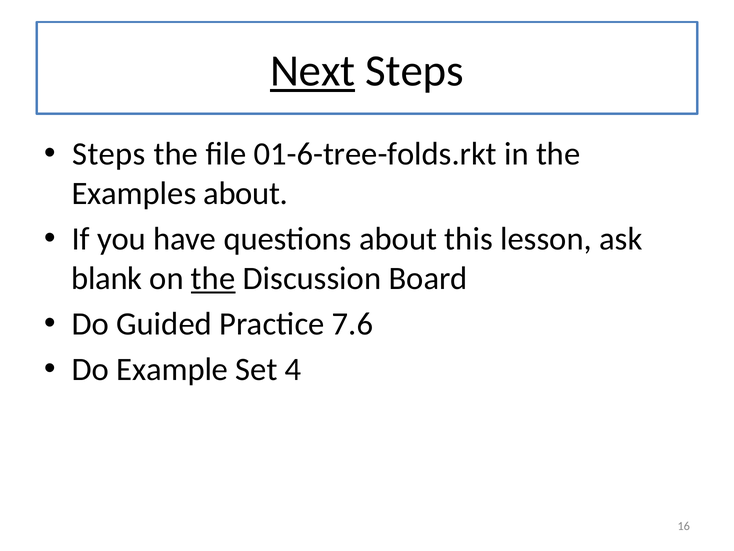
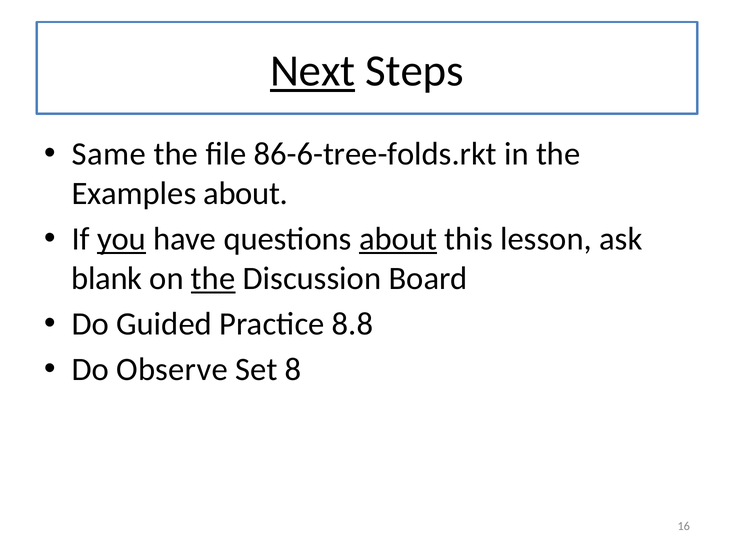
Steps at (109, 154): Steps -> Same
01-6-tree-folds.rkt: 01-6-tree-folds.rkt -> 86-6-tree-folds.rkt
you underline: none -> present
about at (398, 239) underline: none -> present
7.6: 7.6 -> 8.8
Example: Example -> Observe
4: 4 -> 8
